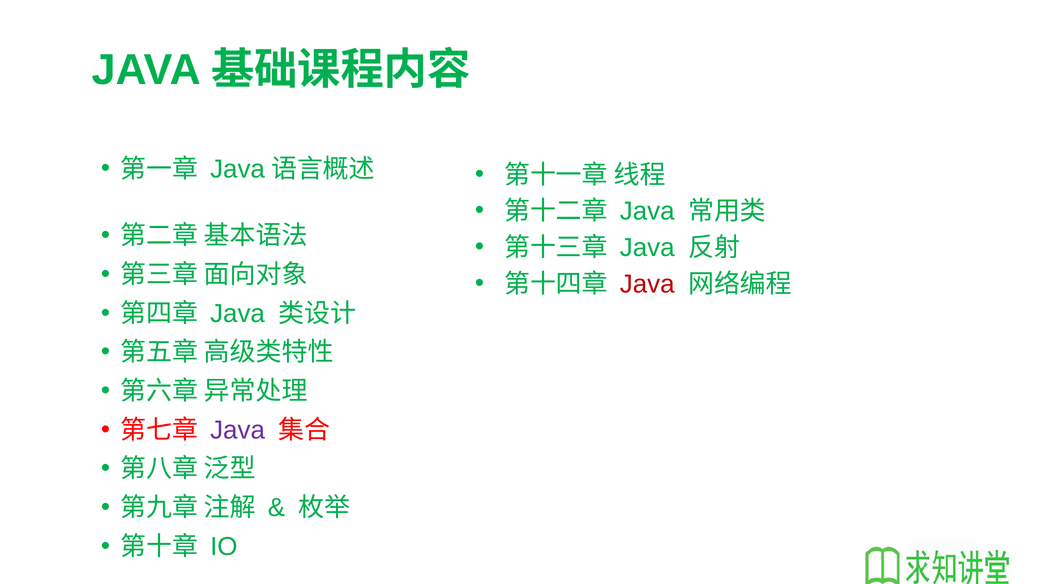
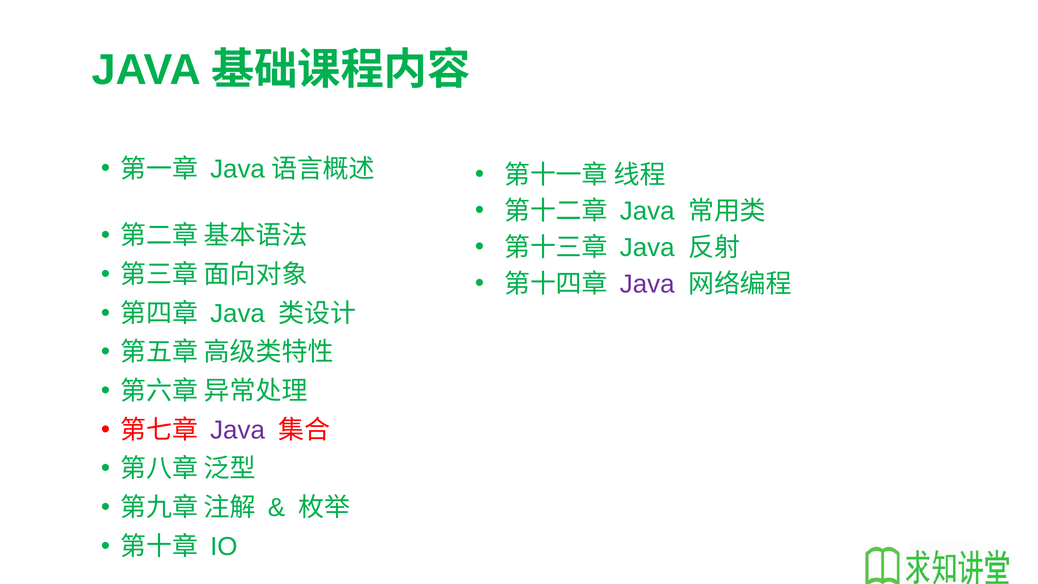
Java at (647, 284) colour: red -> purple
